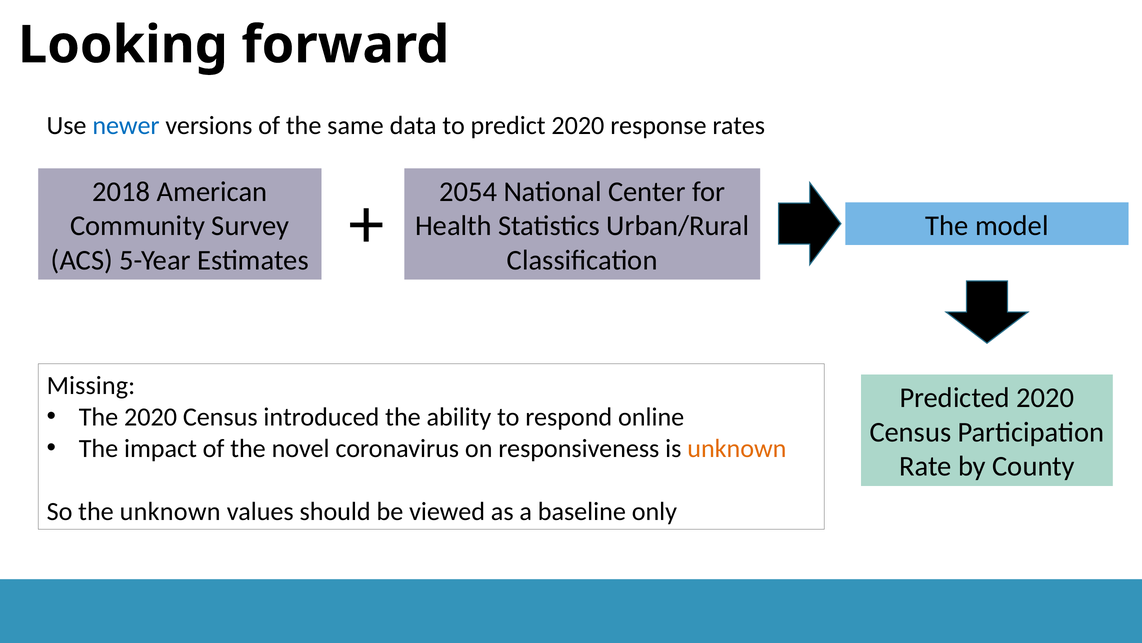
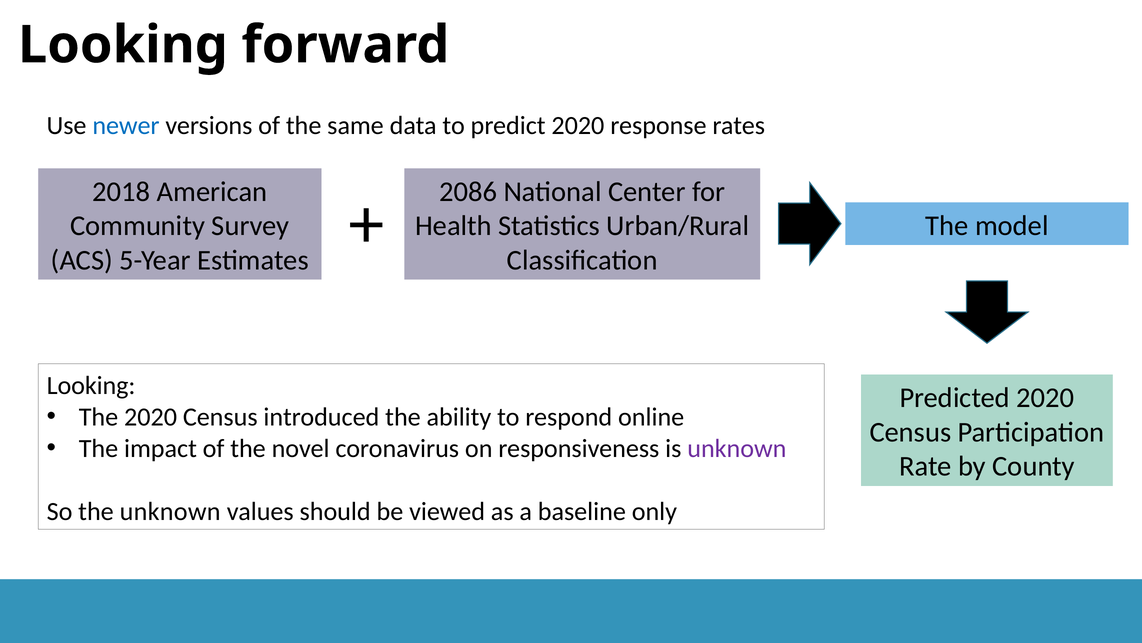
2054: 2054 -> 2086
Missing at (91, 385): Missing -> Looking
unknown at (737, 448) colour: orange -> purple
